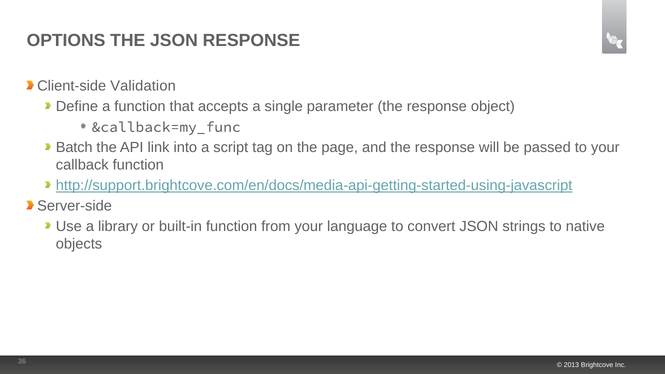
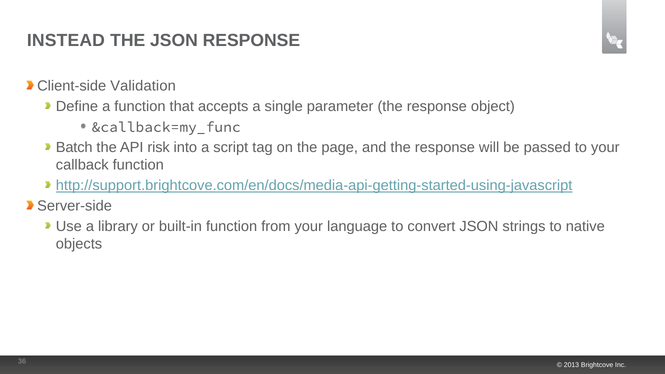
OPTIONS: OPTIONS -> INSTEAD
link: link -> risk
